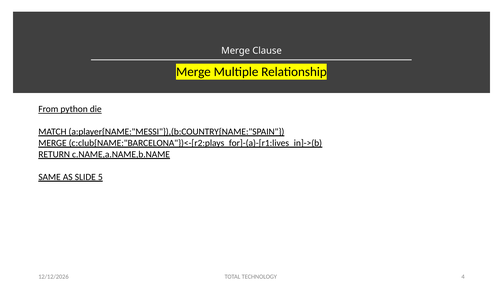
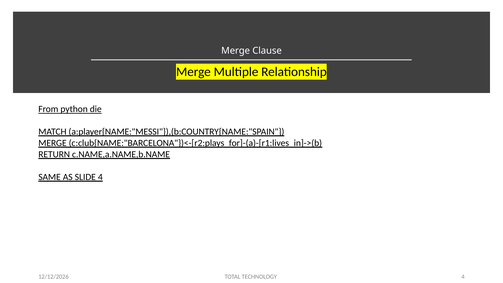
SLIDE 5: 5 -> 4
